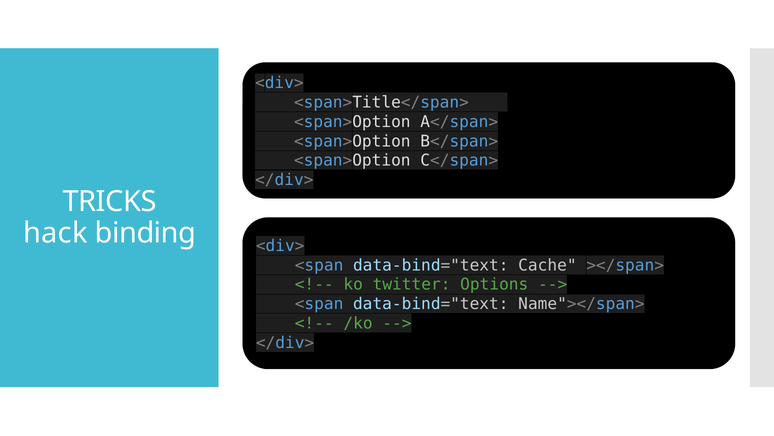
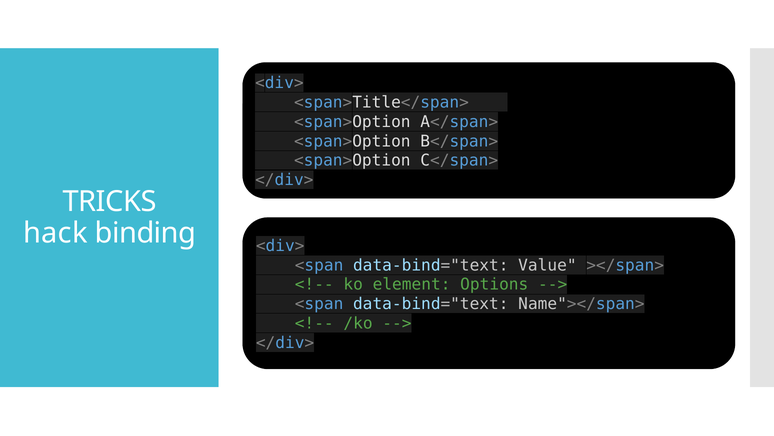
Cache: Cache -> Value
twitter: twitter -> element
